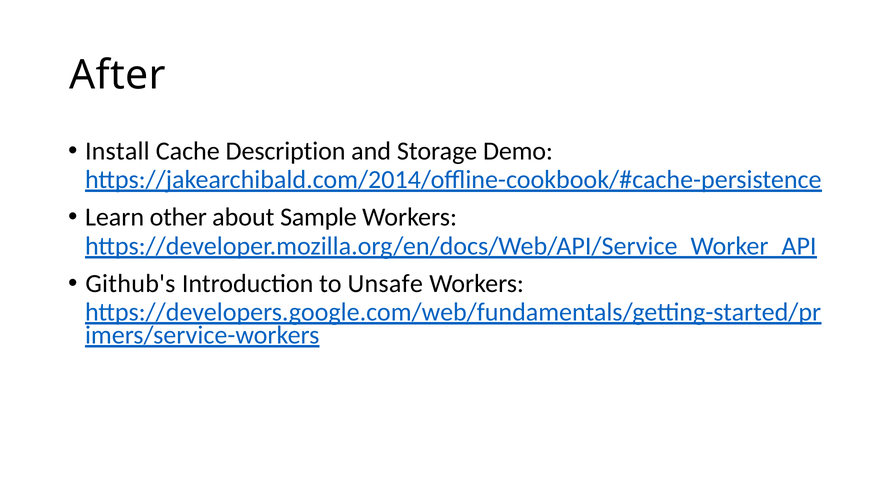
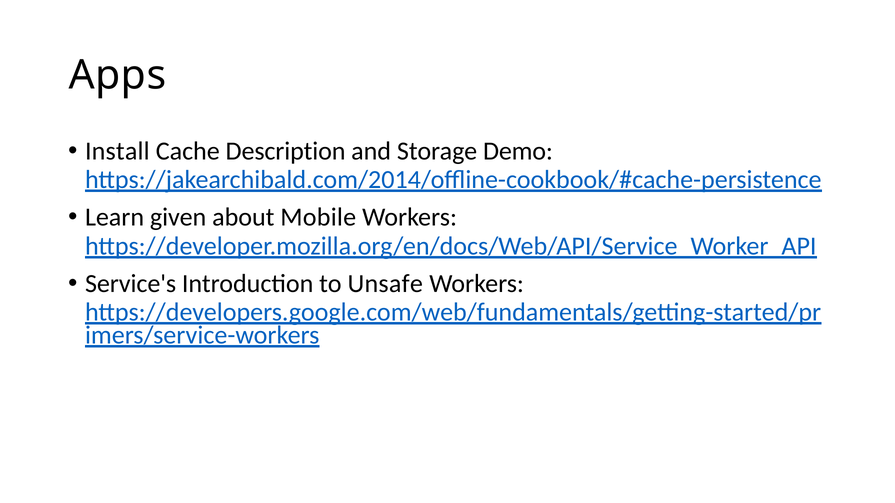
After: After -> Apps
other: other -> given
Sample: Sample -> Mobile
Github's: Github's -> Service's
